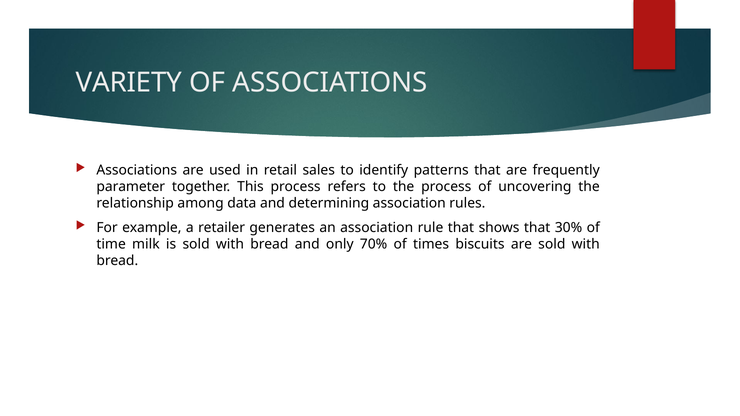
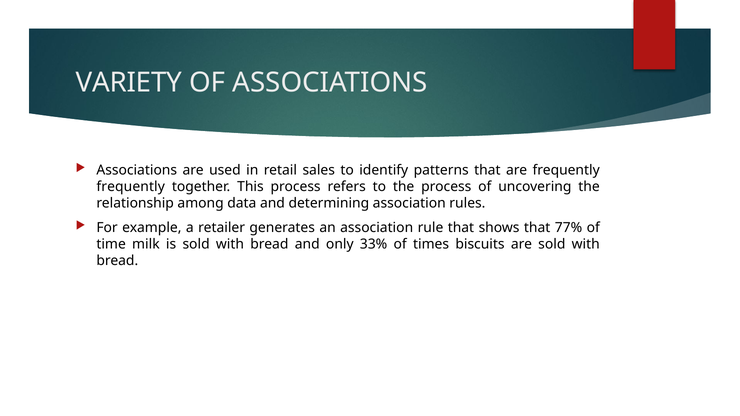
parameter at (131, 187): parameter -> frequently
30%: 30% -> 77%
70%: 70% -> 33%
